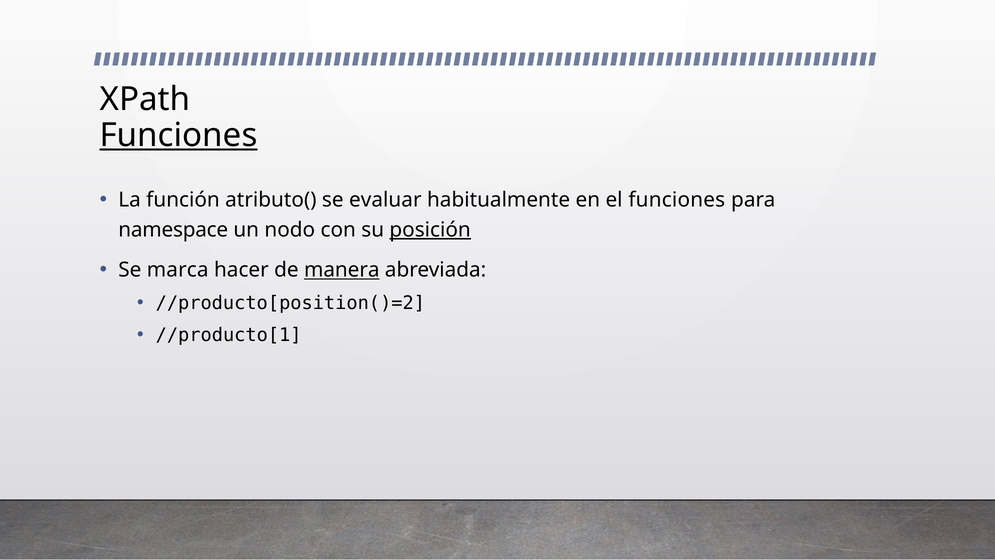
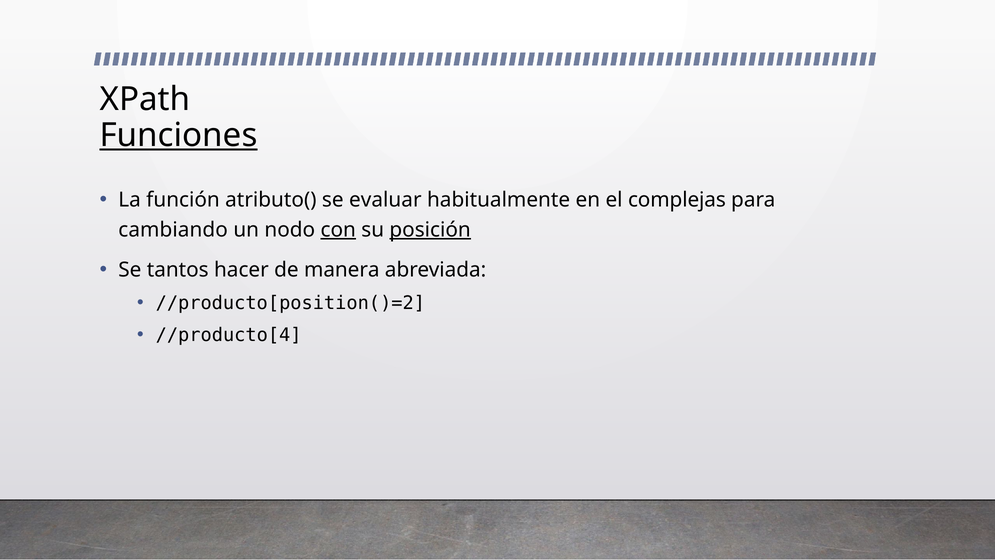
el funciones: funciones -> complejas
namespace: namespace -> cambiando
con underline: none -> present
marca: marca -> tantos
manera underline: present -> none
//producto[1: //producto[1 -> //producto[4
